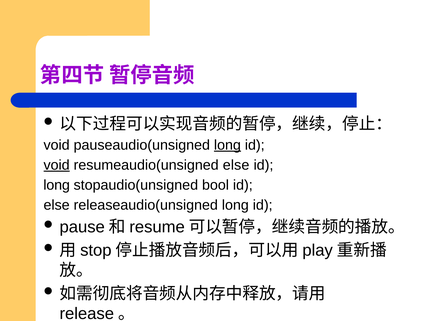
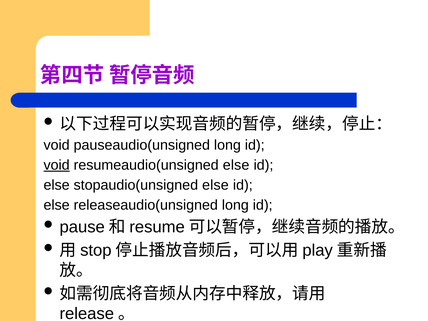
long at (227, 145) underline: present -> none
long at (57, 185): long -> else
stopaudio(unsigned bool: bool -> else
